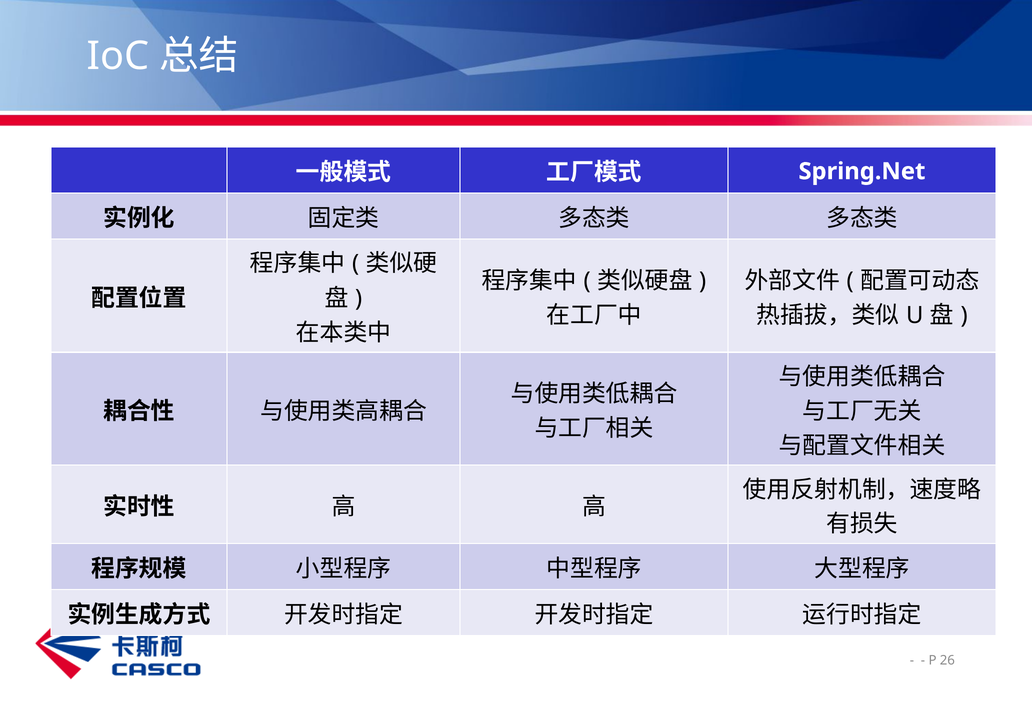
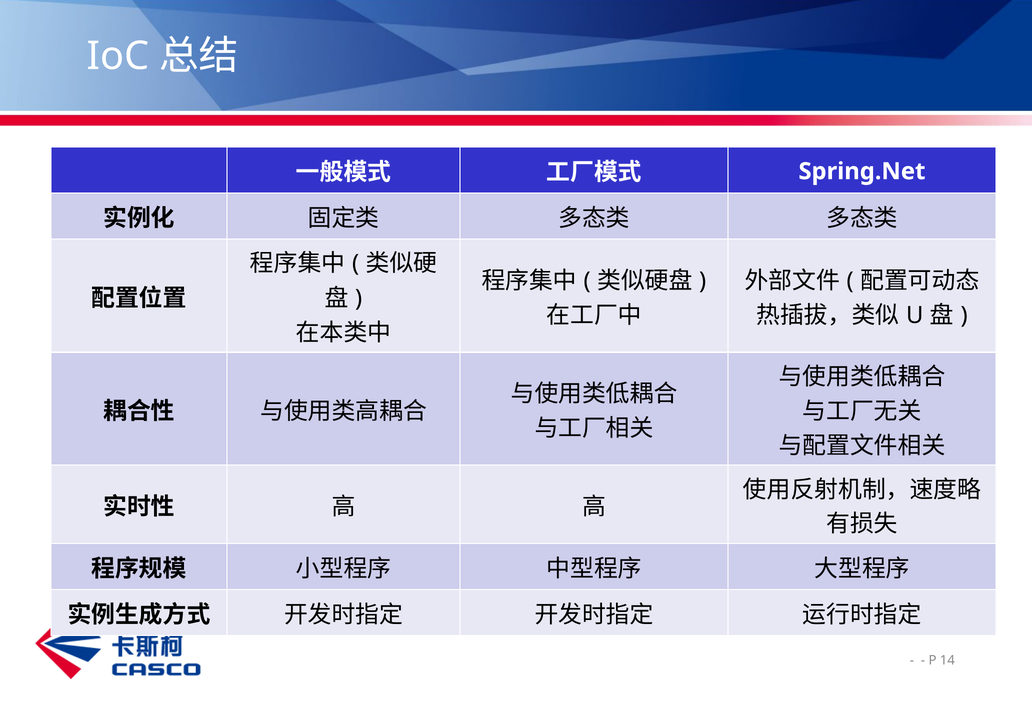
26: 26 -> 14
